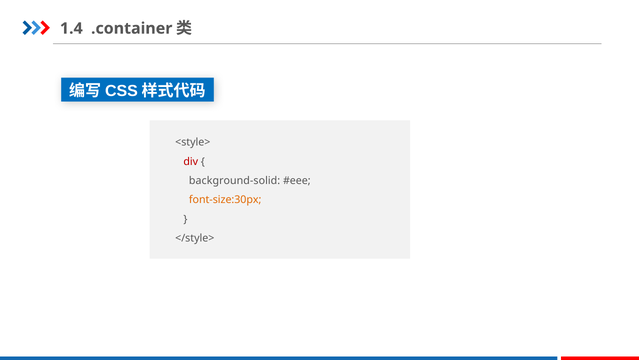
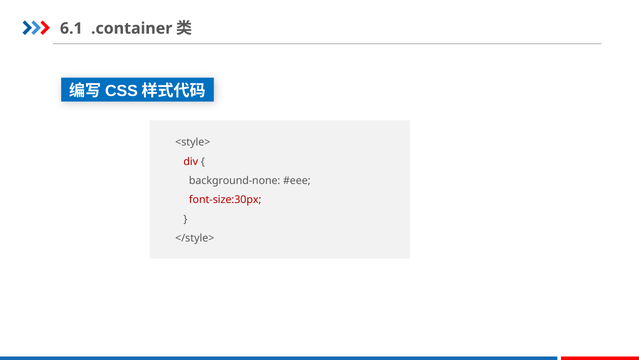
1.4: 1.4 -> 6.1
background-solid: background-solid -> background-none
font-size:30px colour: orange -> red
